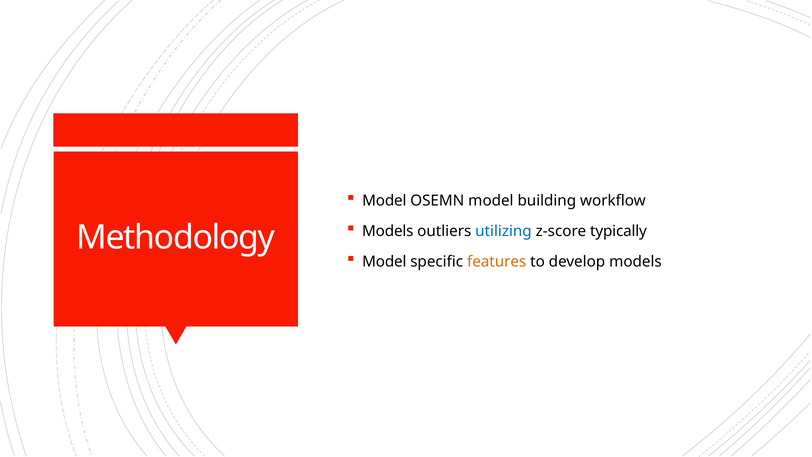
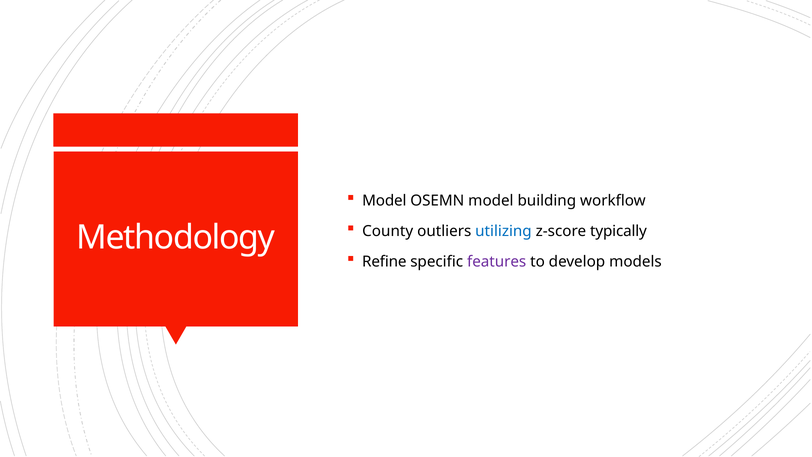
Models at (388, 231): Models -> County
Model at (384, 262): Model -> Refine
features colour: orange -> purple
